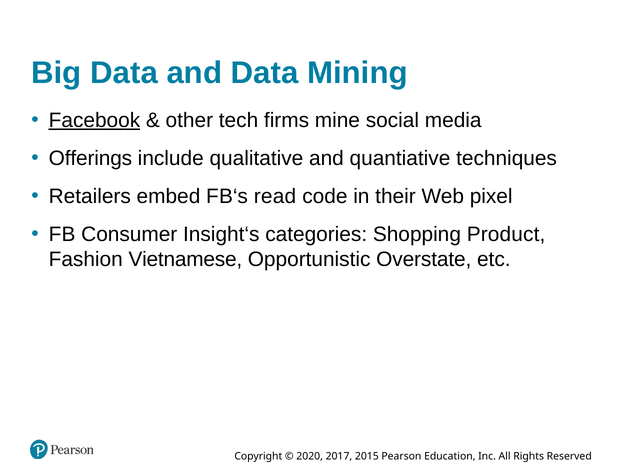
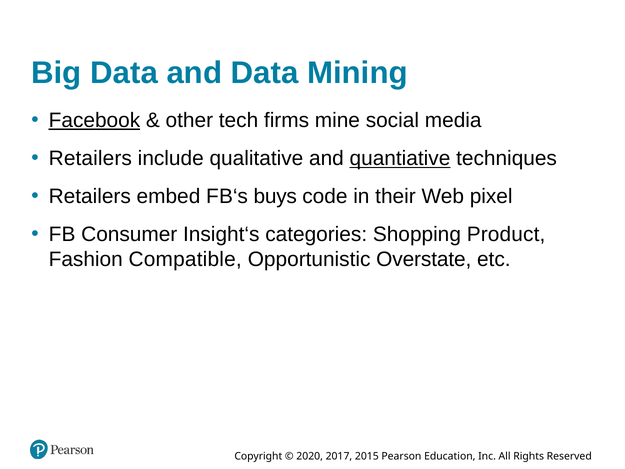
Offerings at (90, 158): Offerings -> Retailers
quantiative underline: none -> present
read: read -> buys
Vietnamese: Vietnamese -> Compatible
